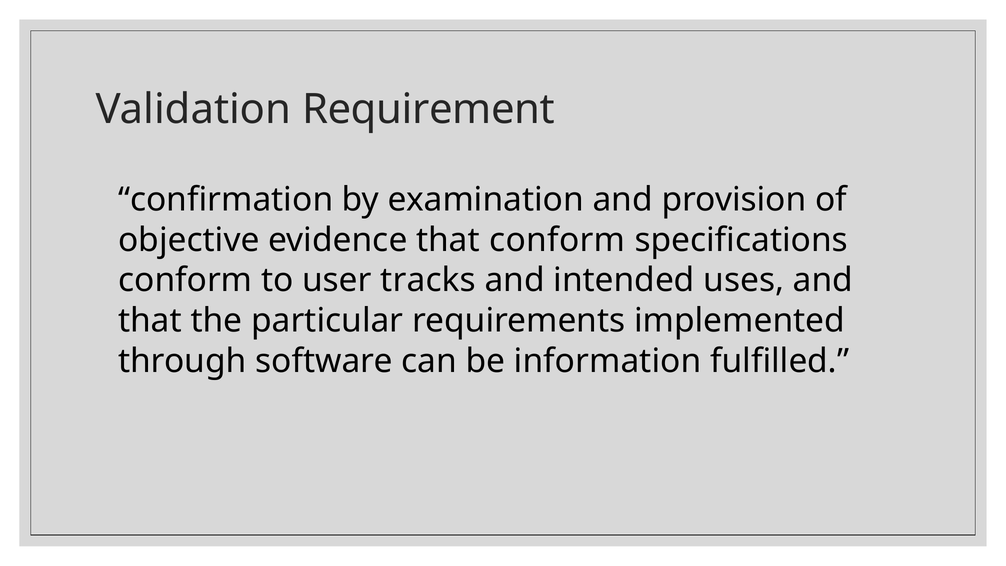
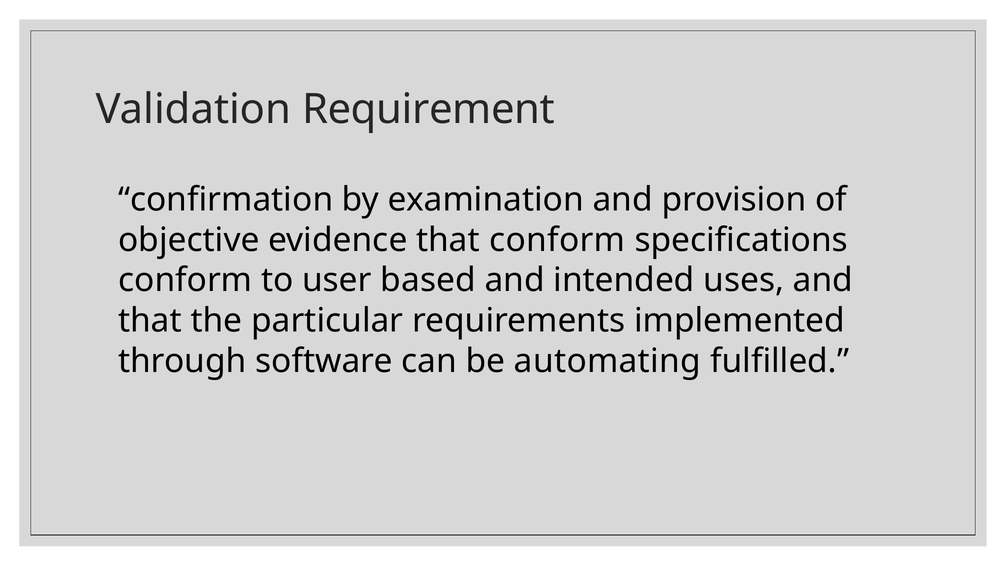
tracks: tracks -> based
information: information -> automating
